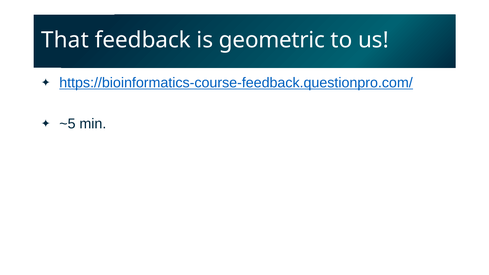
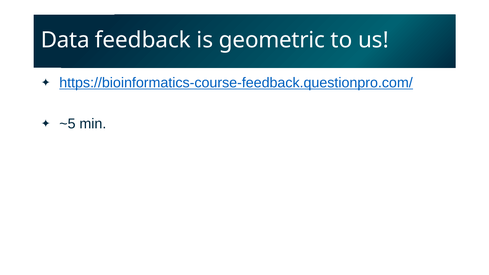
That: That -> Data
